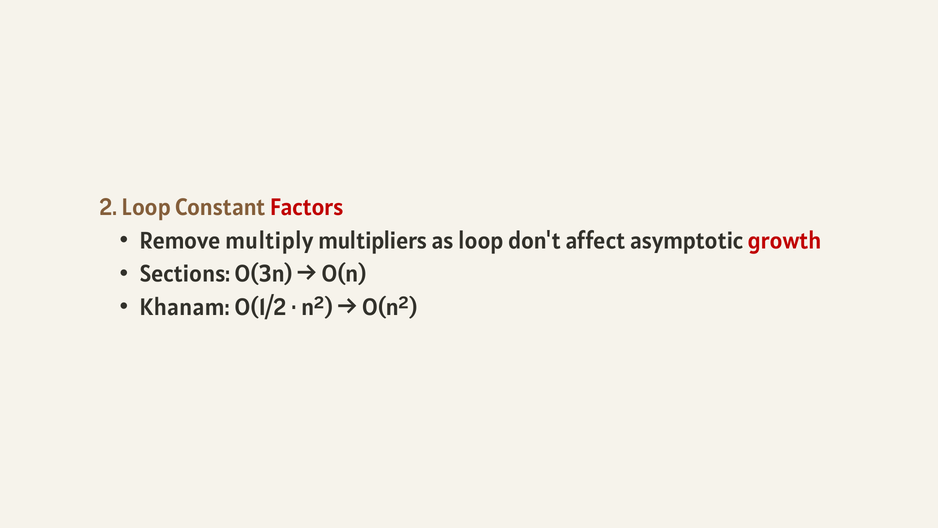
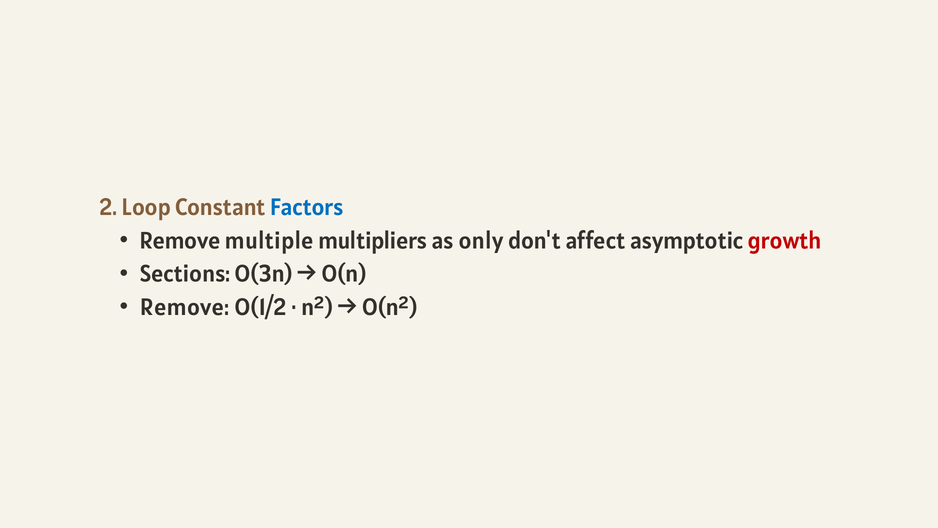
Factors colour: red -> blue
multiply: multiply -> multiple
as loop: loop -> only
Khanam at (185, 307): Khanam -> Remove
